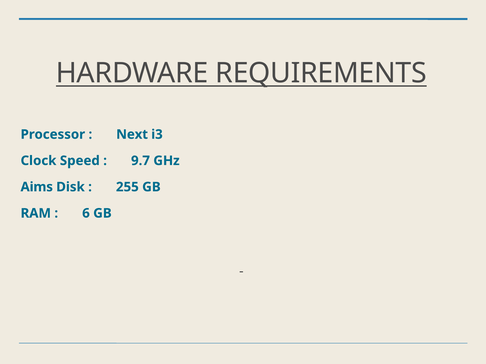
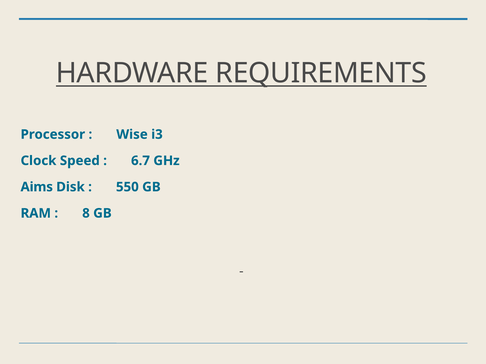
Next: Next -> Wise
9.7: 9.7 -> 6.7
255: 255 -> 550
6: 6 -> 8
